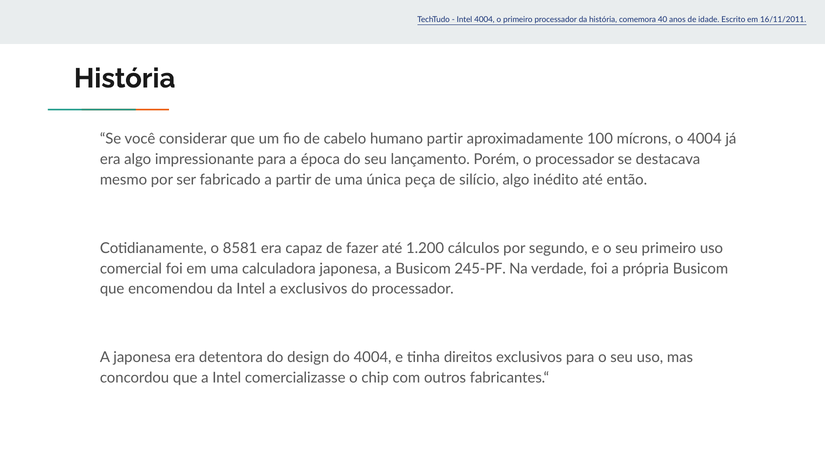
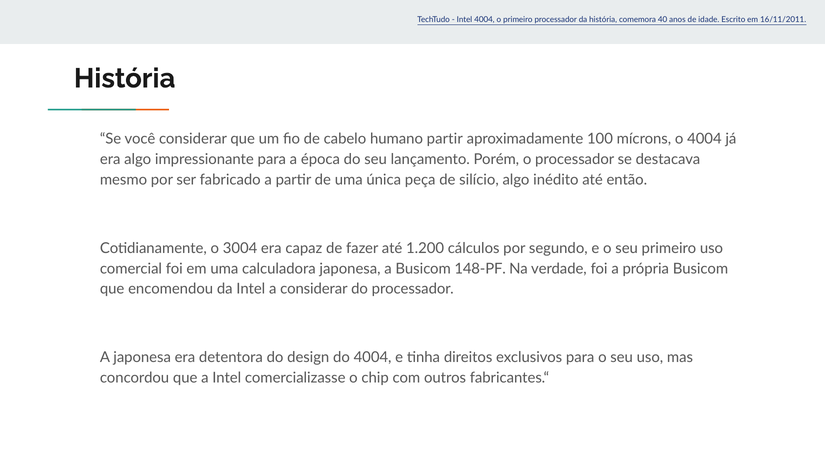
8581: 8581 -> 3004
245-PF: 245-PF -> 148-PF
a exclusivos: exclusivos -> considerar
